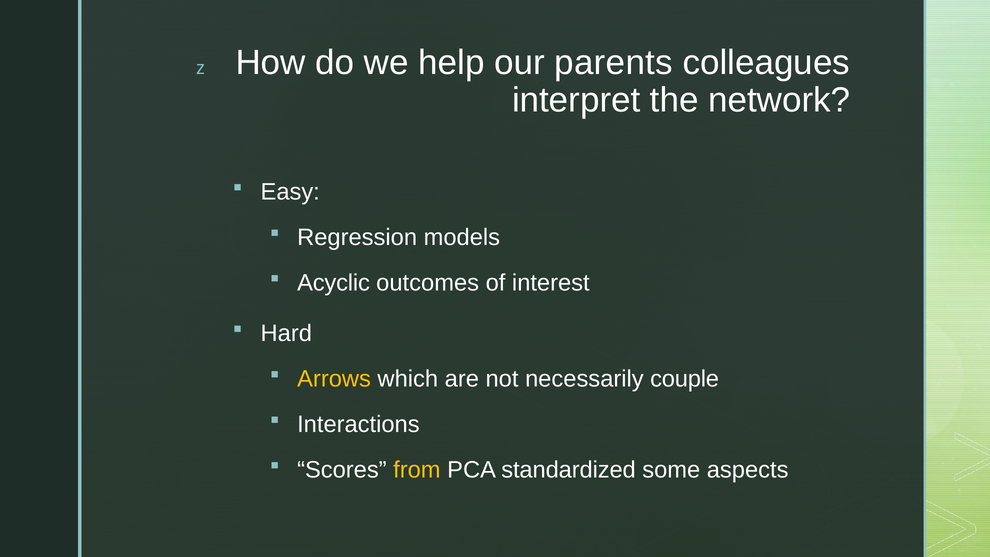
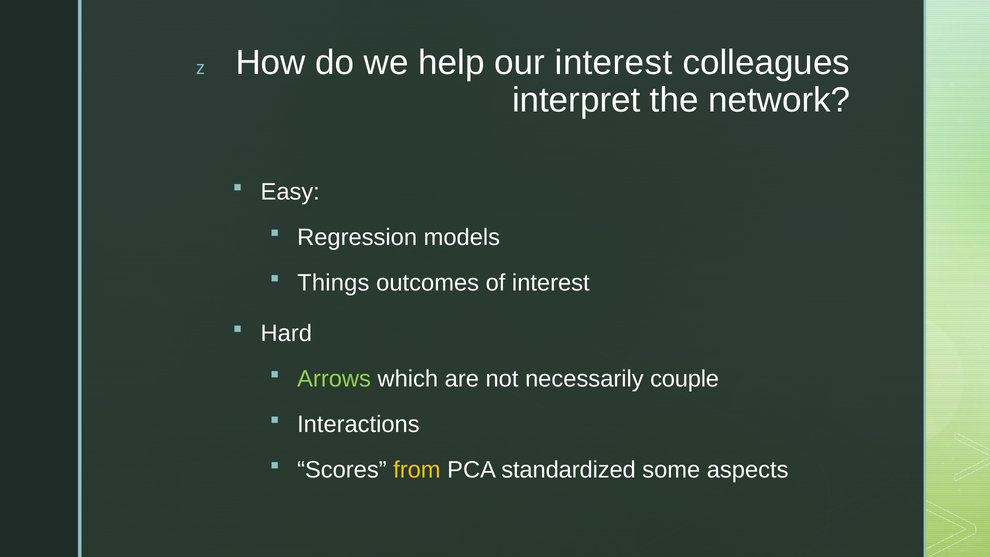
our parents: parents -> interest
Acyclic: Acyclic -> Things
Arrows colour: yellow -> light green
